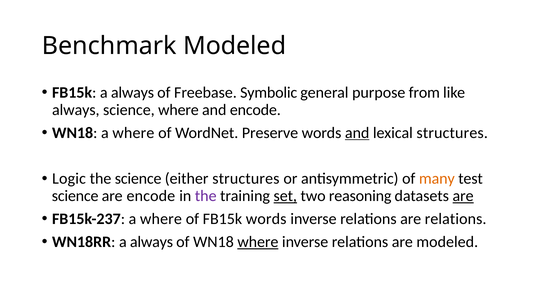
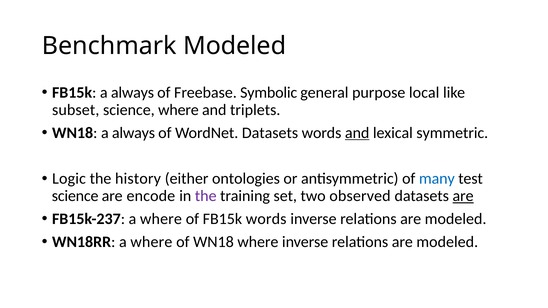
from: from -> local
always at (76, 110): always -> subset
and encode: encode -> triplets
WN18 a where: where -> always
WordNet Preserve: Preserve -> Datasets
lexical structures: structures -> symmetric
the science: science -> history
either structures: structures -> ontologies
many colour: orange -> blue
set underline: present -> none
reasoning: reasoning -> observed
relations at (456, 219): relations -> modeled
WN18RR a always: always -> where
where at (258, 242) underline: present -> none
